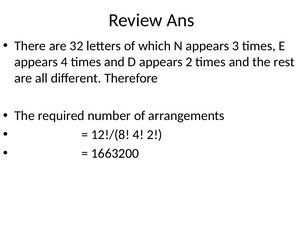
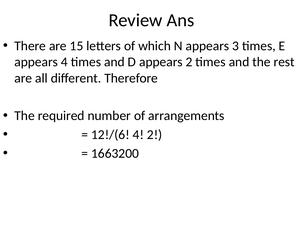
32: 32 -> 15
12!/(8: 12!/(8 -> 12!/(6
